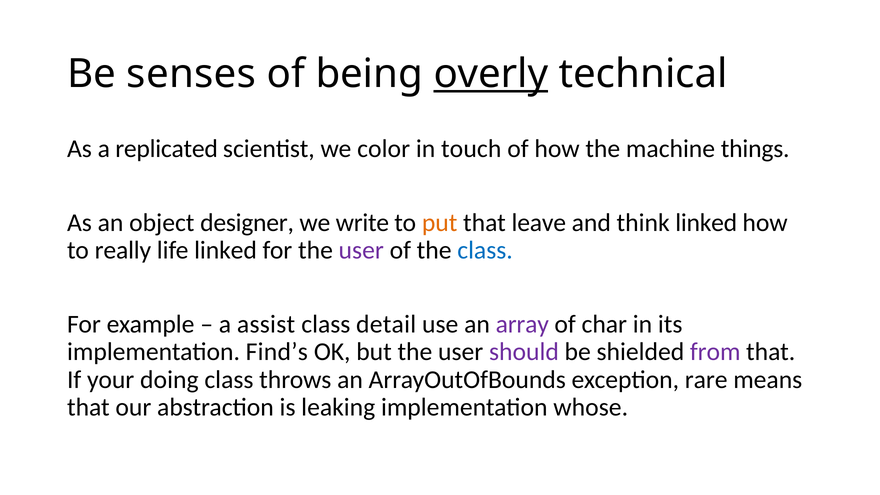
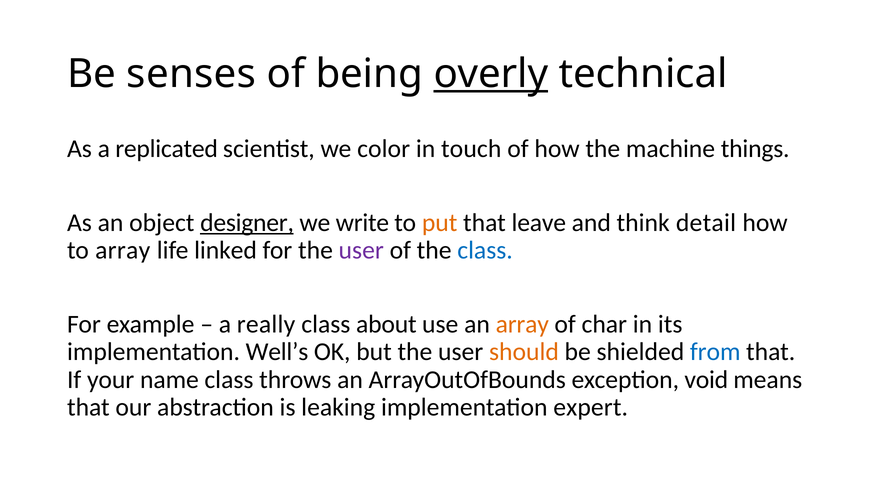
designer underline: none -> present
think linked: linked -> detail
to really: really -> array
assist: assist -> really
detail: detail -> about
array at (522, 324) colour: purple -> orange
Find’s: Find’s -> Well’s
should colour: purple -> orange
from colour: purple -> blue
doing: doing -> name
rare: rare -> void
whose: whose -> expert
